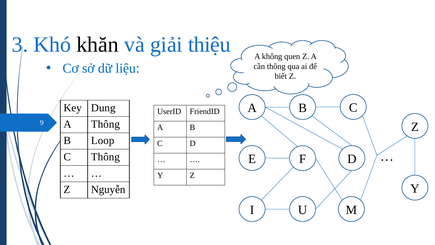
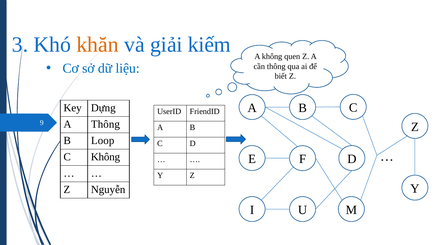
khăn colour: black -> orange
thiệu: thiệu -> kiếm
Dung: Dung -> Dựng
C Thông: Thông -> Không
